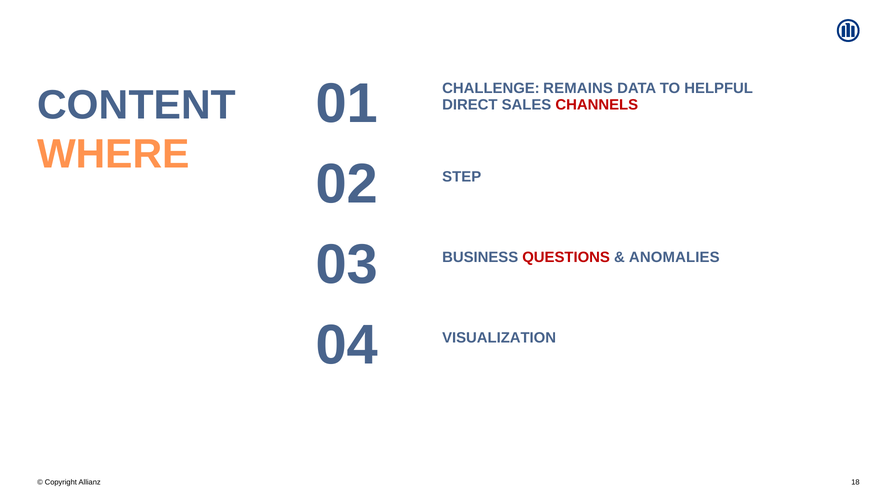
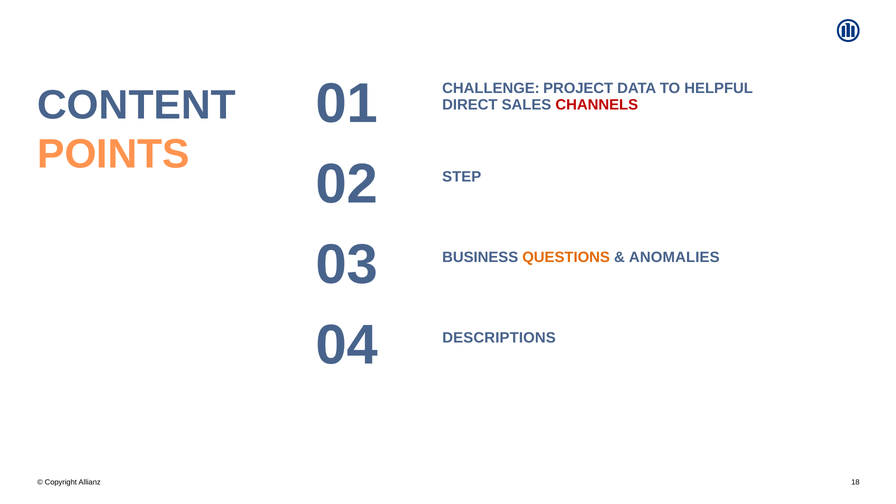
REMAINS: REMAINS -> PROJECT
WHERE: WHERE -> POINTS
QUESTIONS colour: red -> orange
VISUALIZATION: VISUALIZATION -> DESCRIPTIONS
